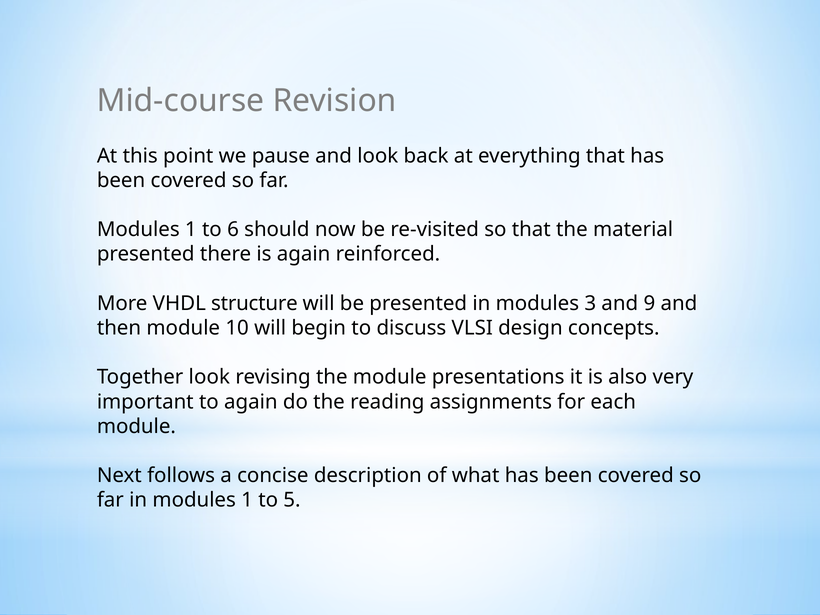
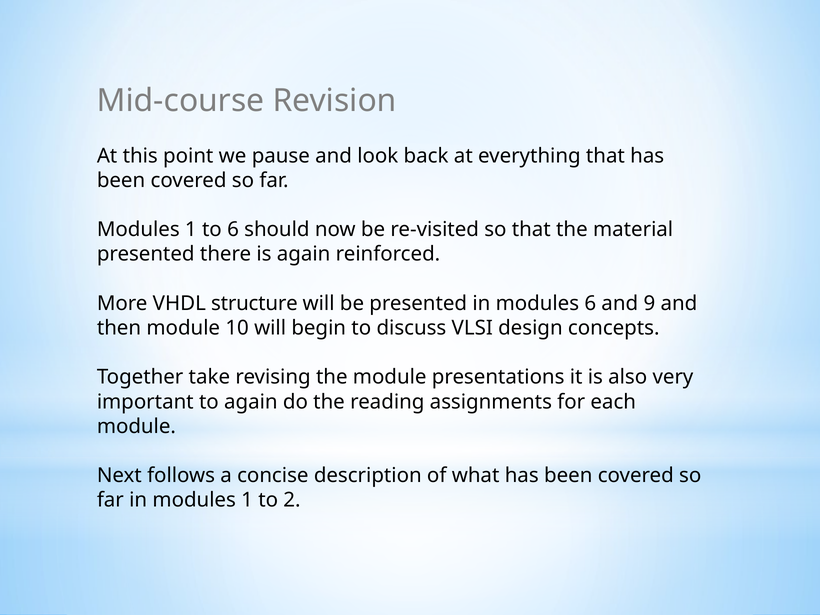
modules 3: 3 -> 6
Together look: look -> take
5: 5 -> 2
